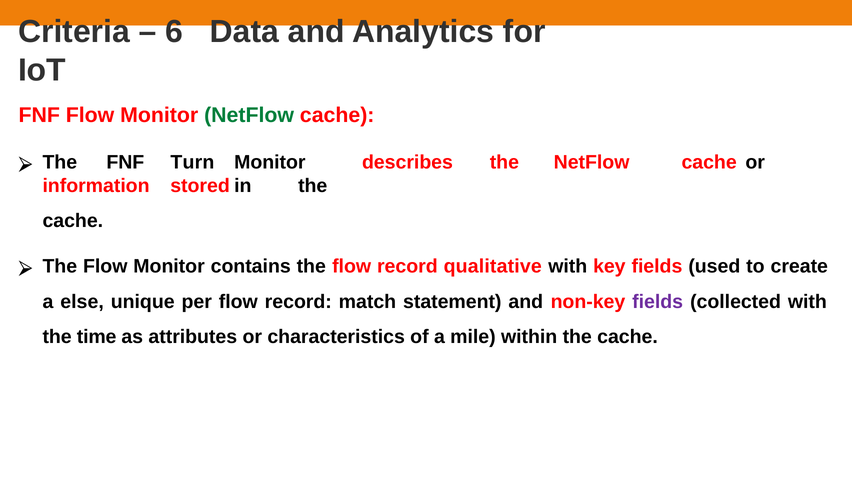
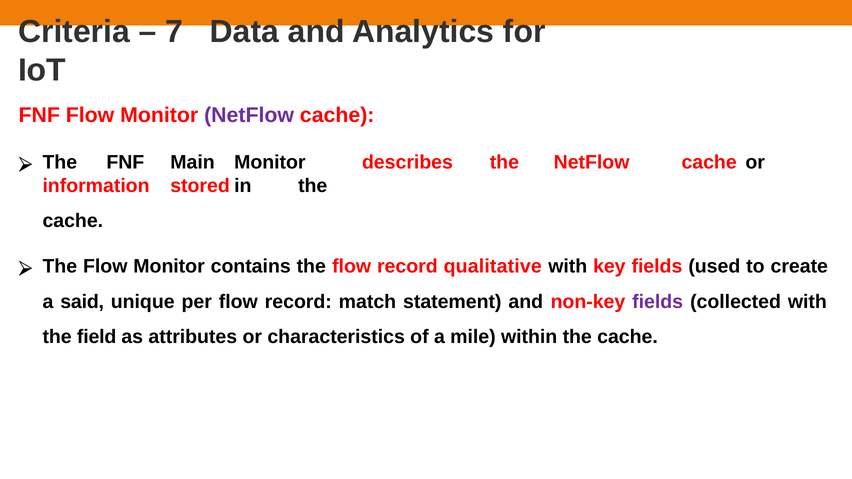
6: 6 -> 7
NetFlow at (249, 115) colour: green -> purple
Turn: Turn -> Main
else: else -> said
time: time -> field
